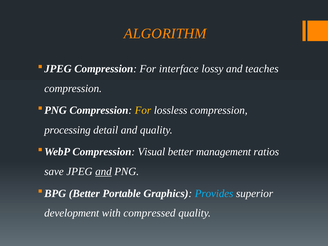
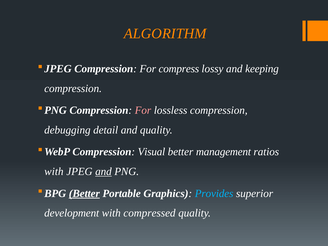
interface: interface -> compress
teaches: teaches -> keeping
For at (143, 110) colour: yellow -> pink
processing: processing -> debugging
save at (54, 172): save -> with
Better at (84, 193) underline: none -> present
